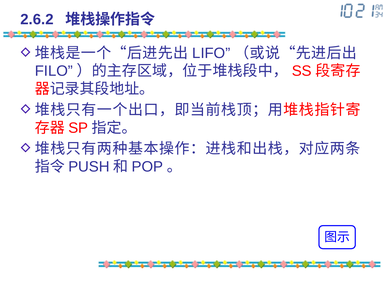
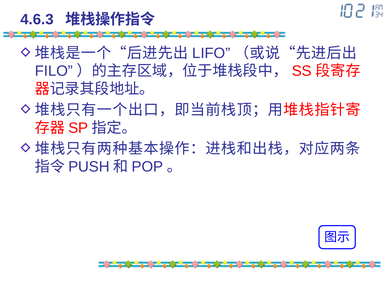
2.6.2: 2.6.2 -> 4.6.3
